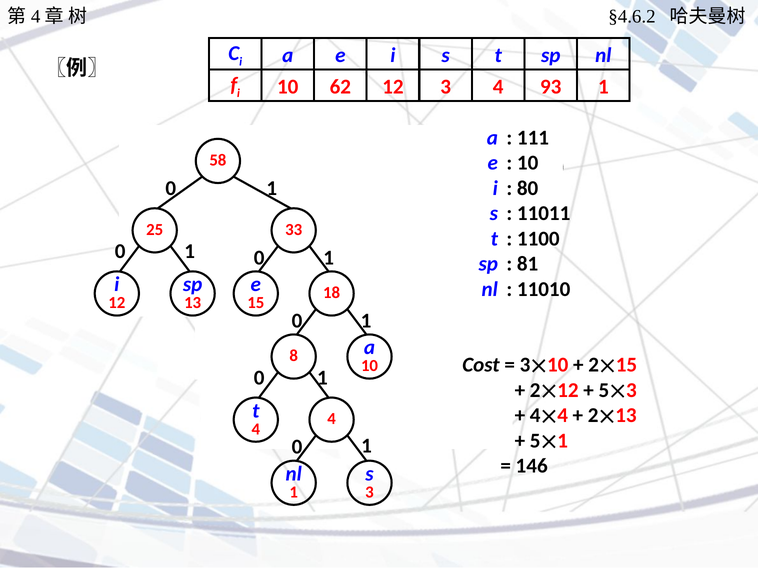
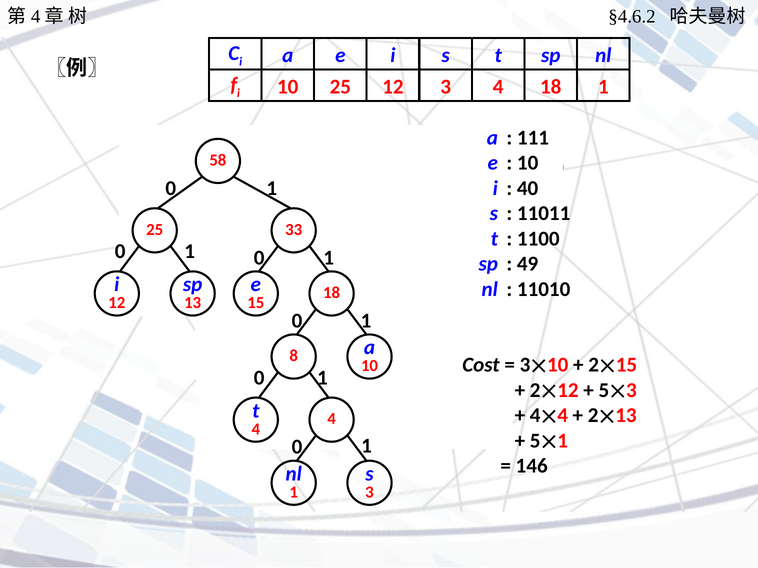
10 62: 62 -> 25
4 93: 93 -> 18
80: 80 -> 40
81: 81 -> 49
